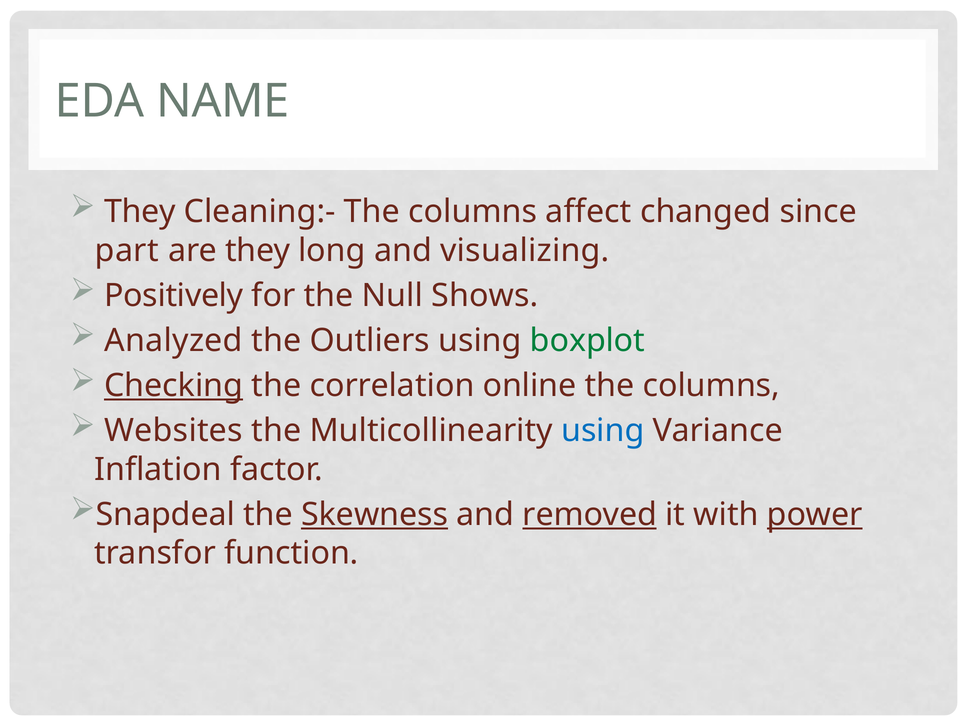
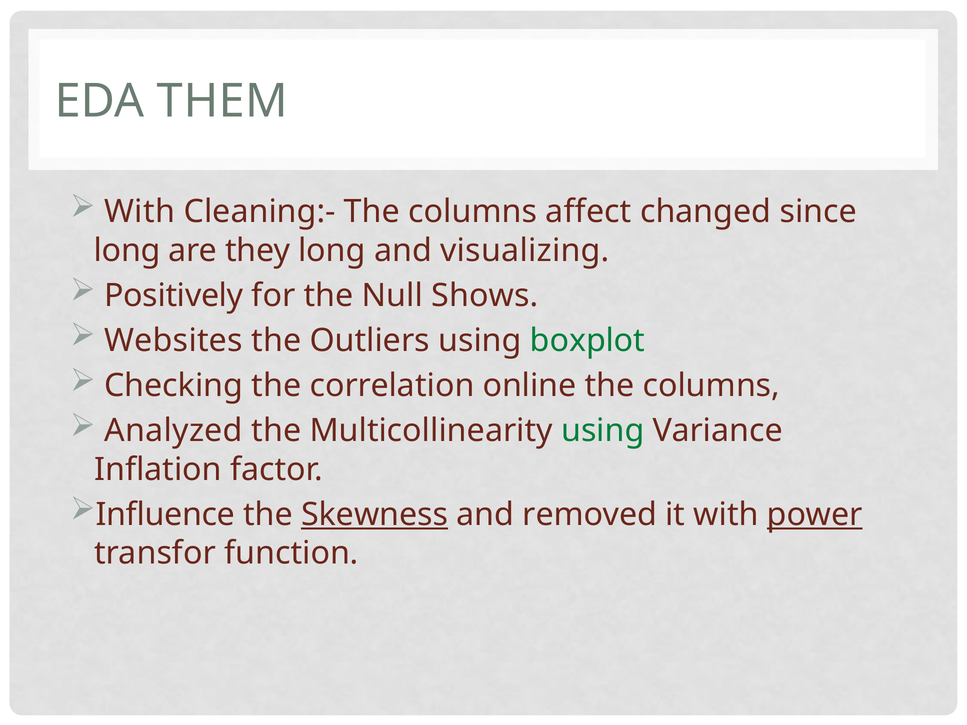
NAME: NAME -> THEM
They at (140, 212): They -> With
part at (127, 250): part -> long
Analyzed: Analyzed -> Websites
Checking underline: present -> none
Websites: Websites -> Analyzed
using at (603, 431) colour: blue -> green
Snapdeal: Snapdeal -> Influence
removed underline: present -> none
